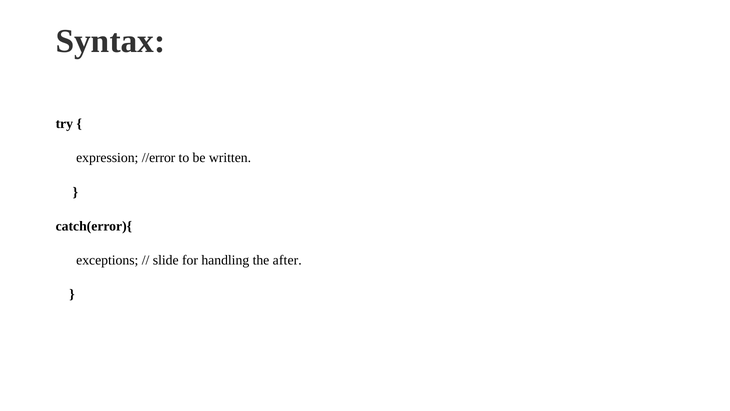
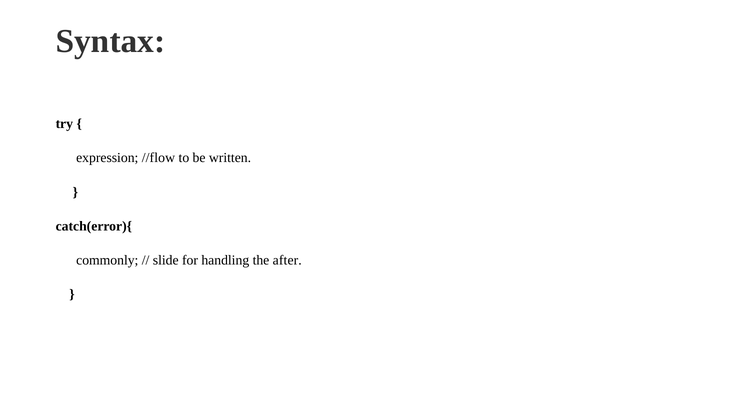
//error: //error -> //flow
exceptions: exceptions -> commonly
